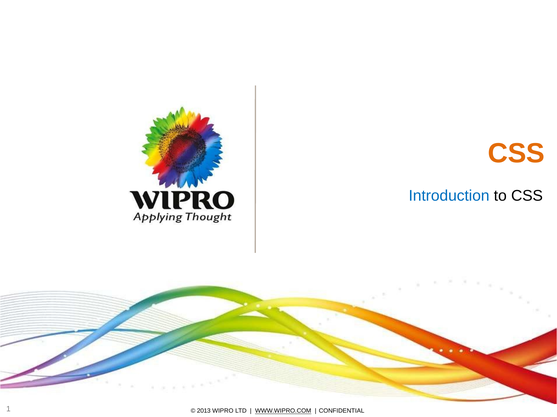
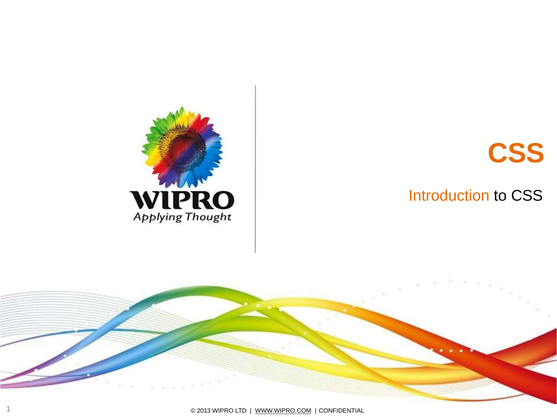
Introduction colour: blue -> orange
